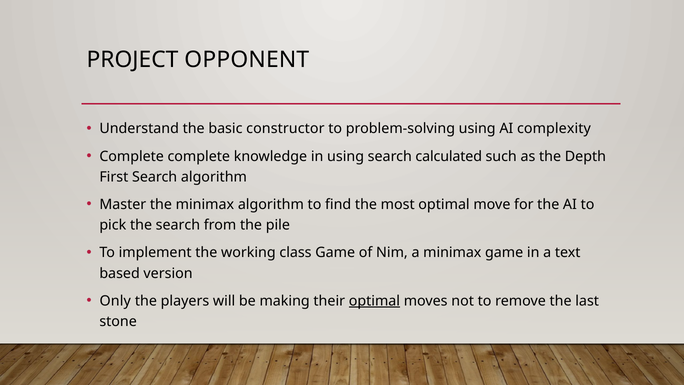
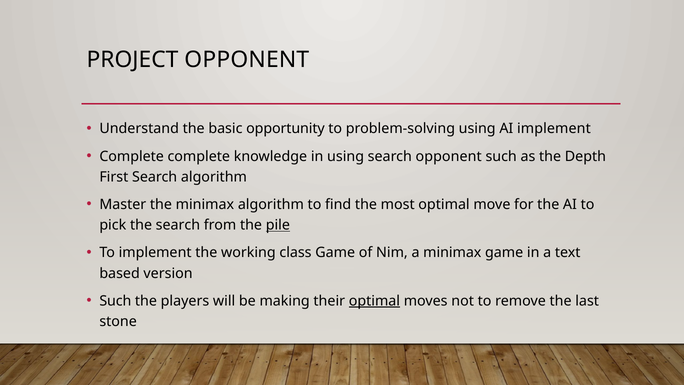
constructor: constructor -> opportunity
AI complexity: complexity -> implement
search calculated: calculated -> opponent
pile underline: none -> present
Only at (115, 301): Only -> Such
